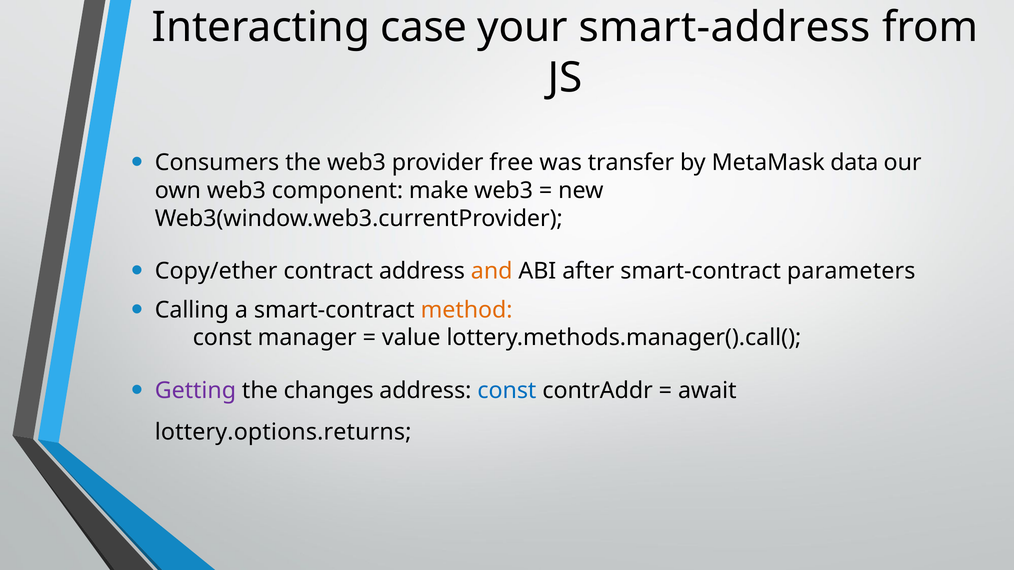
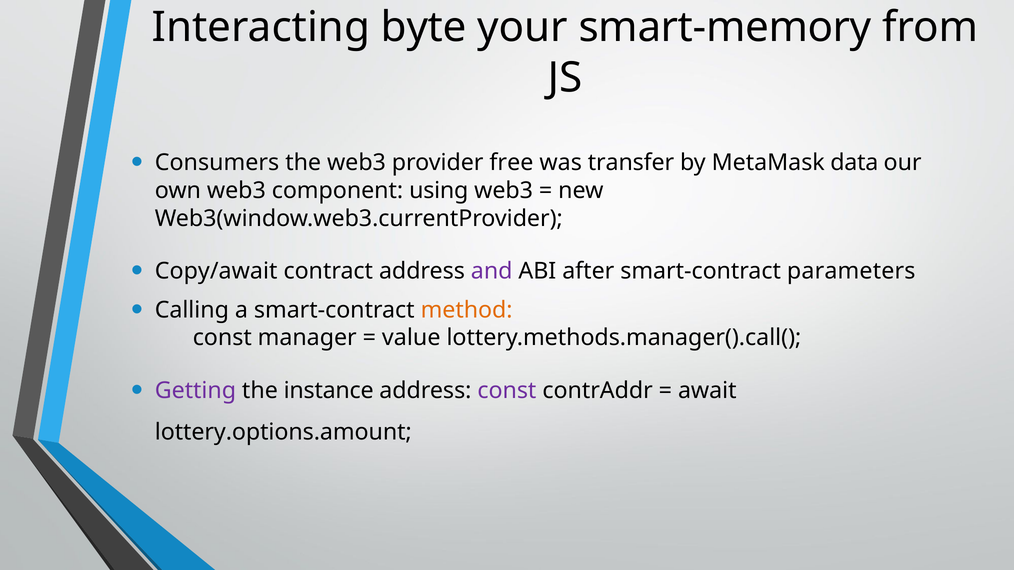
case: case -> byte
smart-address: smart-address -> smart-memory
make: make -> using
Copy/ether: Copy/ether -> Copy/await
and colour: orange -> purple
changes: changes -> instance
const at (507, 391) colour: blue -> purple
lottery.options.returns: lottery.options.returns -> lottery.options.amount
